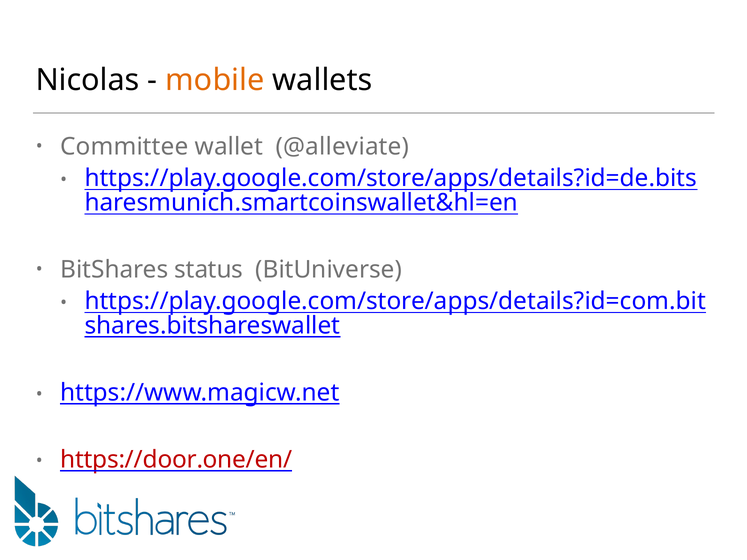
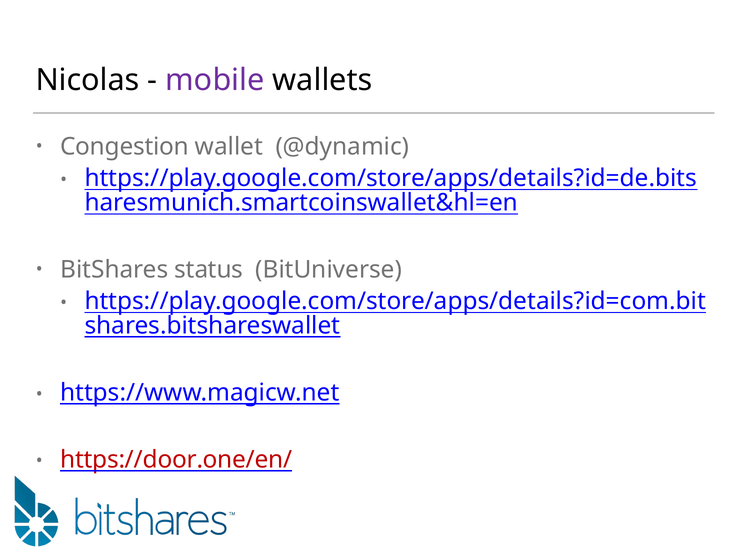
mobile colour: orange -> purple
Committee: Committee -> Congestion
@alleviate: @alleviate -> @dynamic
